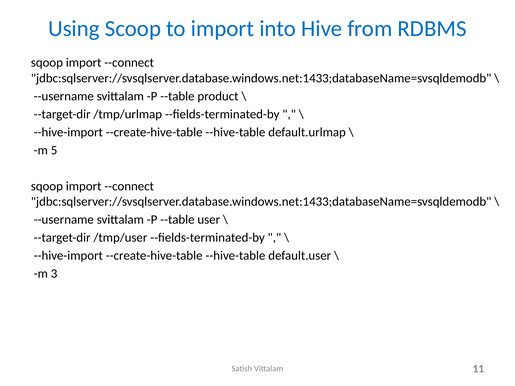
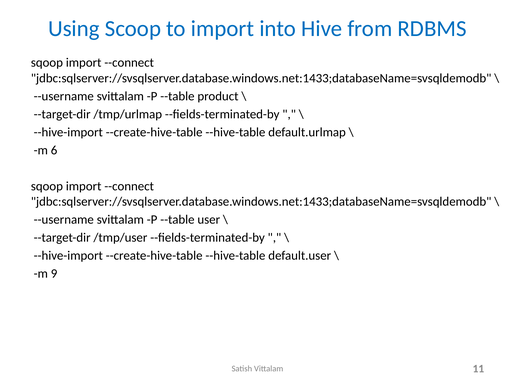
5: 5 -> 6
3: 3 -> 9
